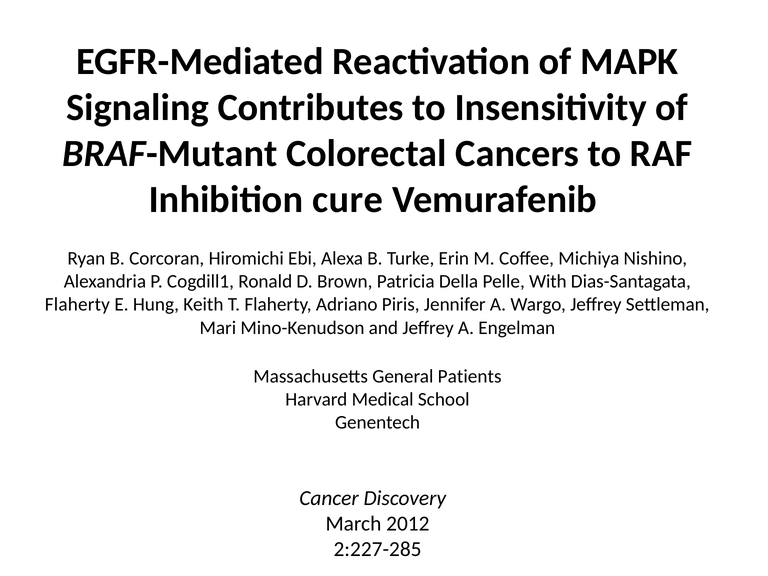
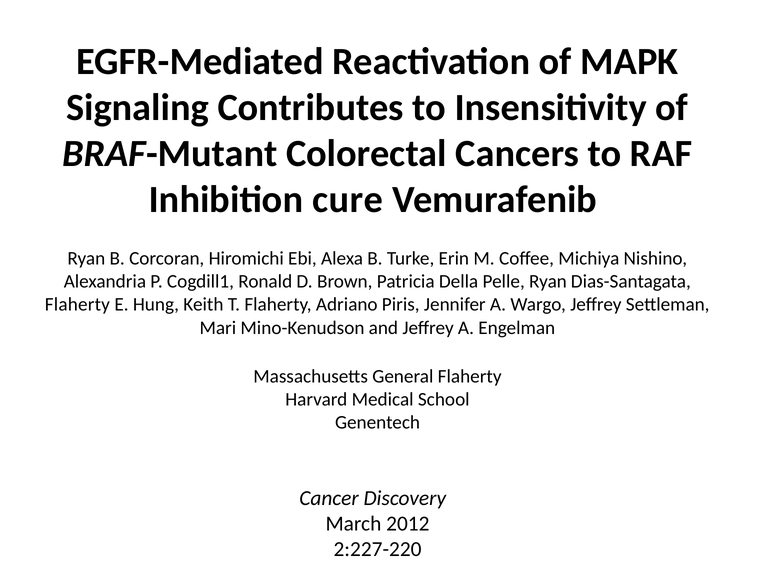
Pelle With: With -> Ryan
General Patients: Patients -> Flaherty
2:227-285: 2:227-285 -> 2:227-220
